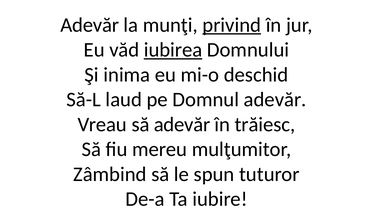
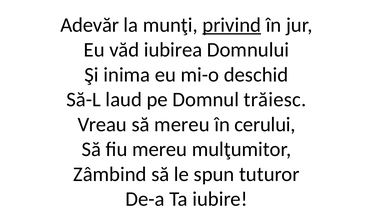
iubirea underline: present -> none
Domnul adevăr: adevăr -> trăiesc
să adevăr: adevăr -> mereu
trăiesc: trăiesc -> cerului
